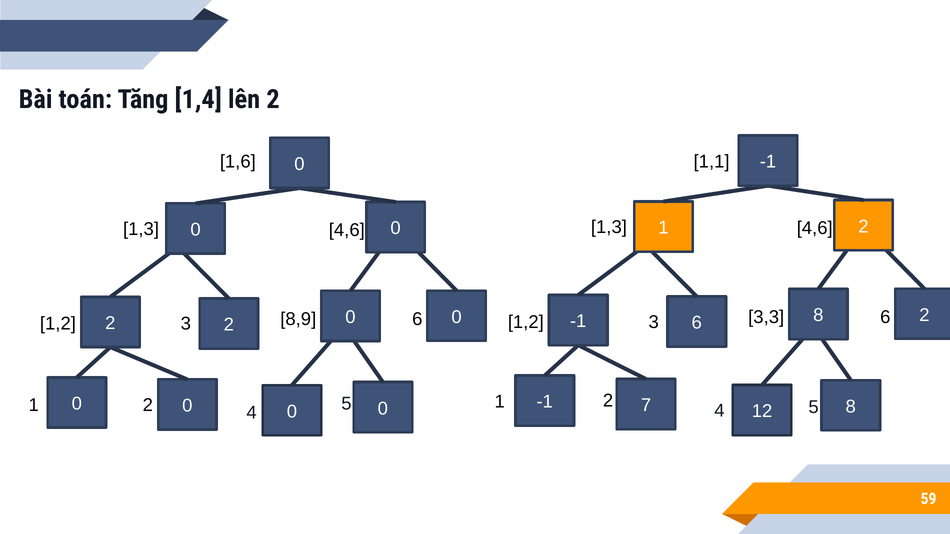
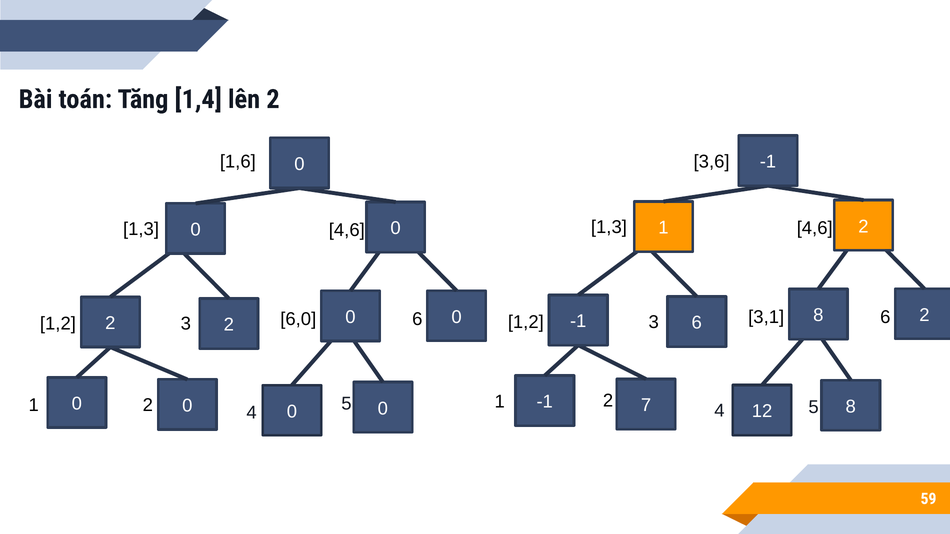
1,1: 1,1 -> 3,6
3,3: 3,3 -> 3,1
8,9: 8,9 -> 6,0
